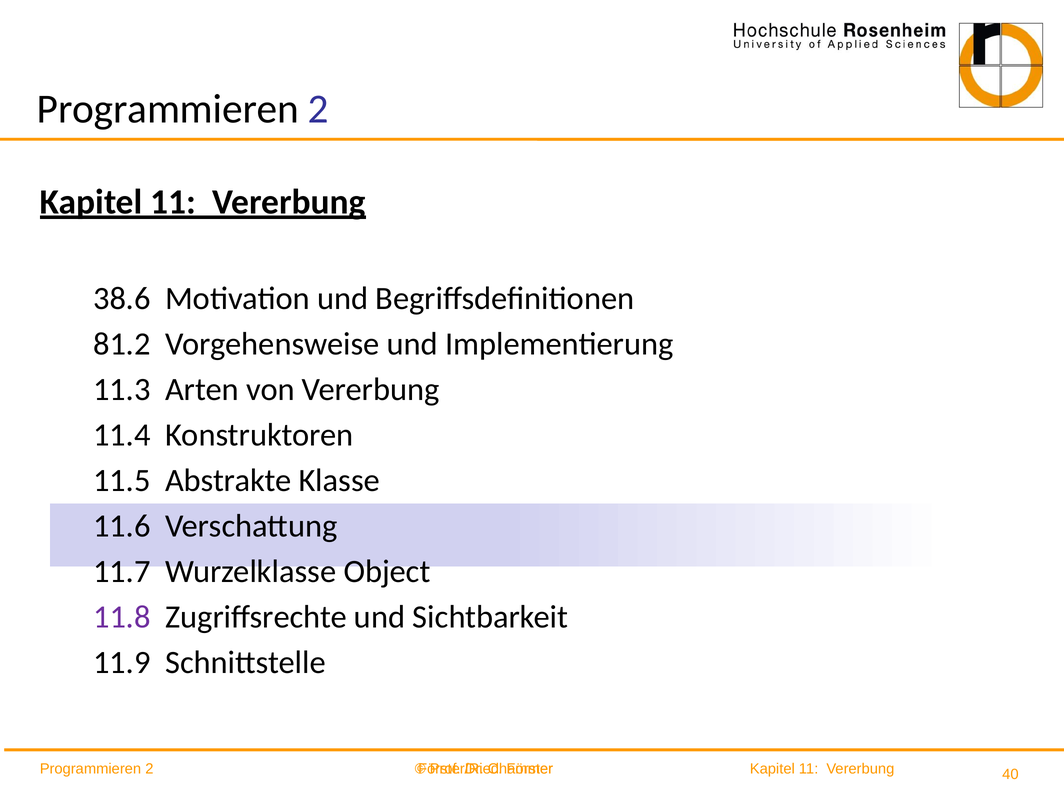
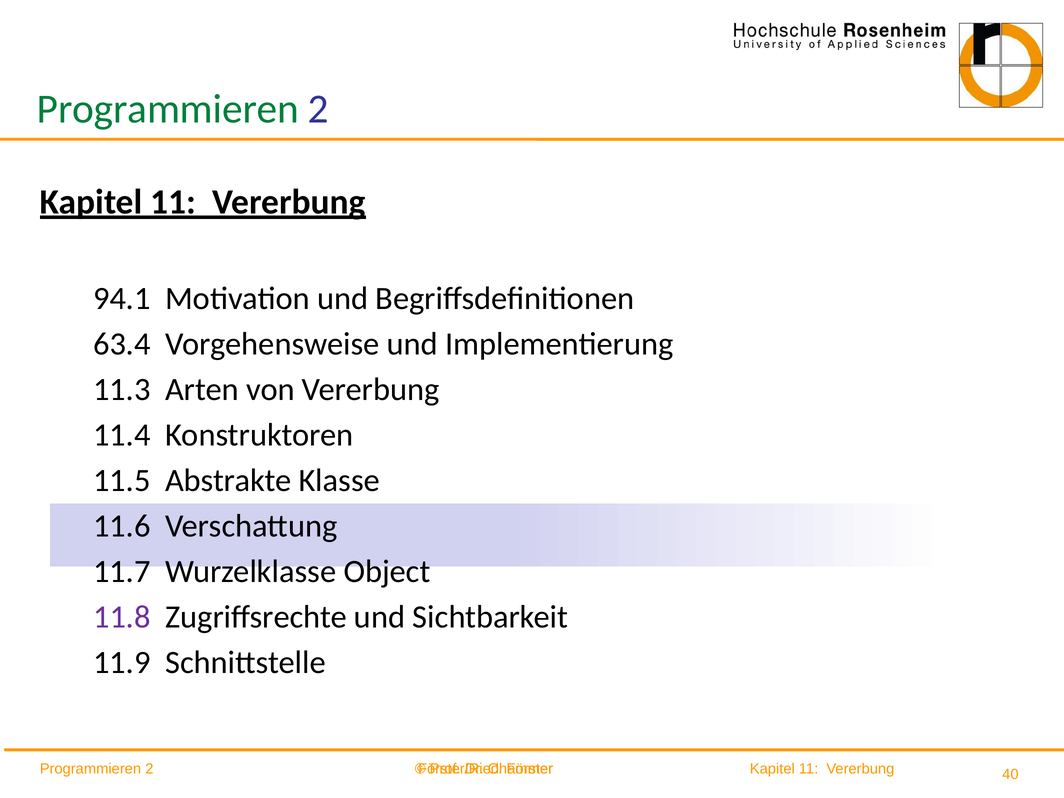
Programmieren at (168, 109) colour: black -> green
38.6: 38.6 -> 94.1
81.2: 81.2 -> 63.4
